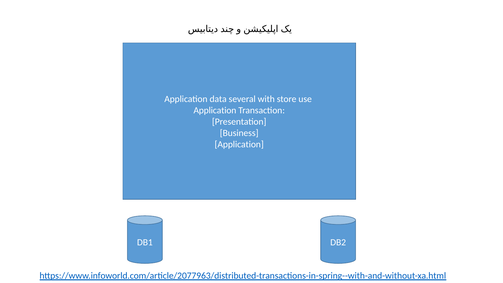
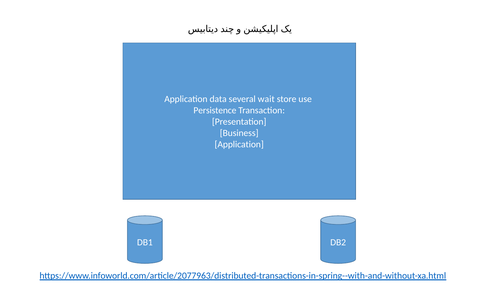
with: with -> wait
Application at (215, 110): Application -> Persistence
